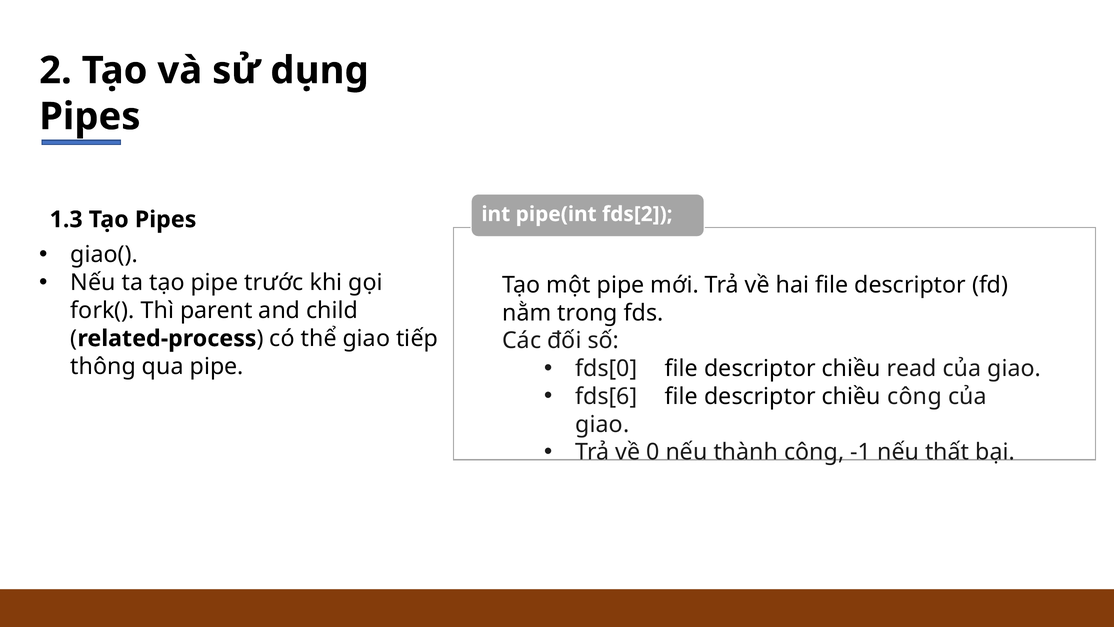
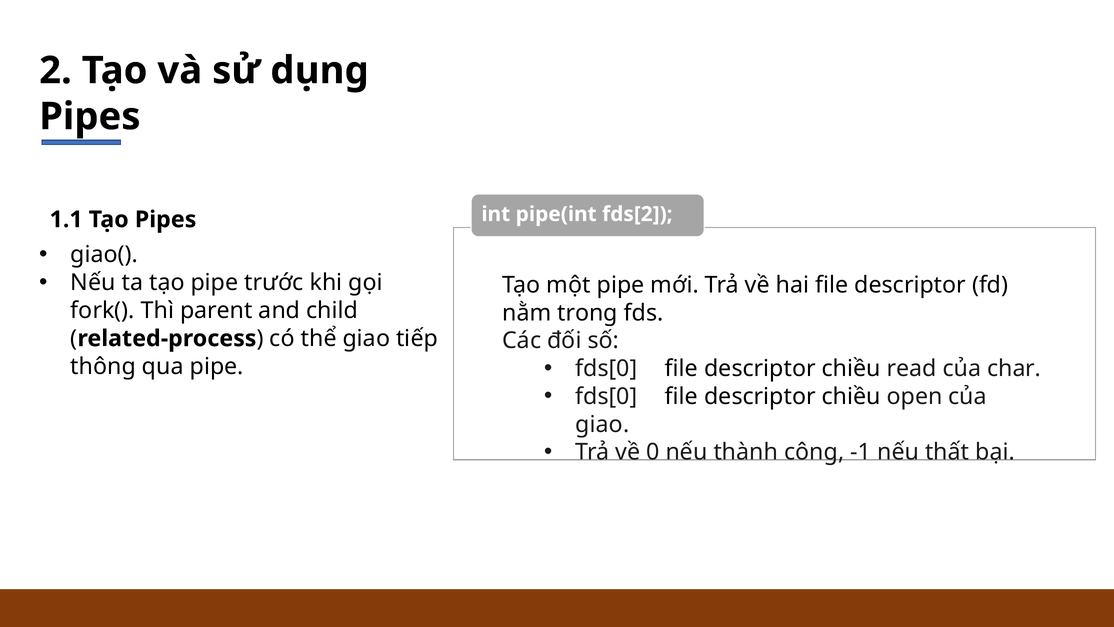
1.3: 1.3 -> 1.1
read của giao: giao -> char
fds[6 at (606, 396): fds[6 -> fds[0
công at (915, 396): công -> open
